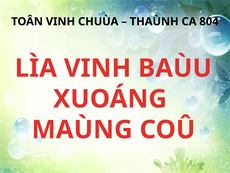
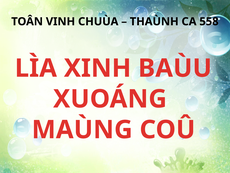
804: 804 -> 558
LÌA VINH: VINH -> XINH
